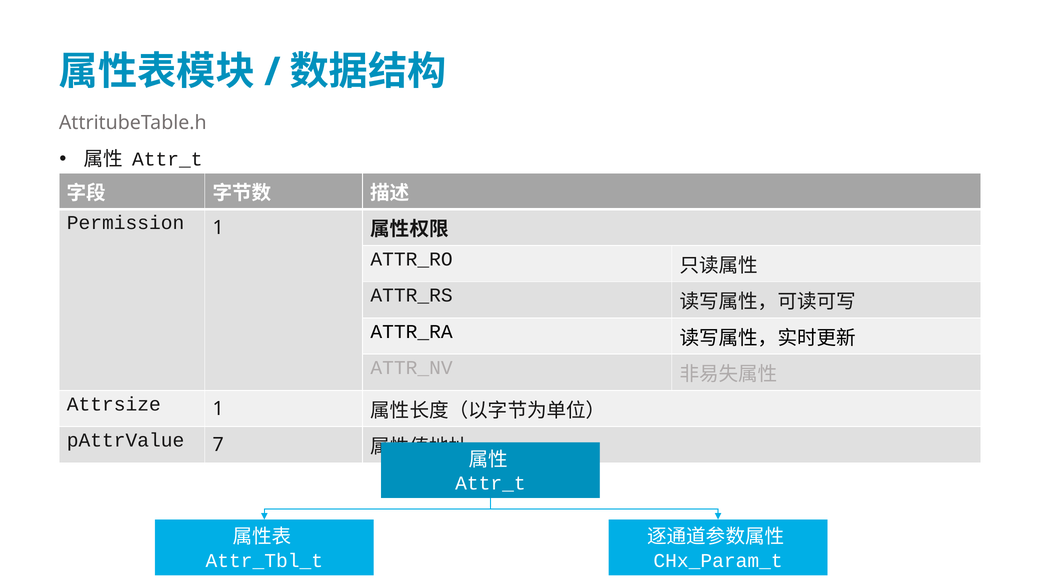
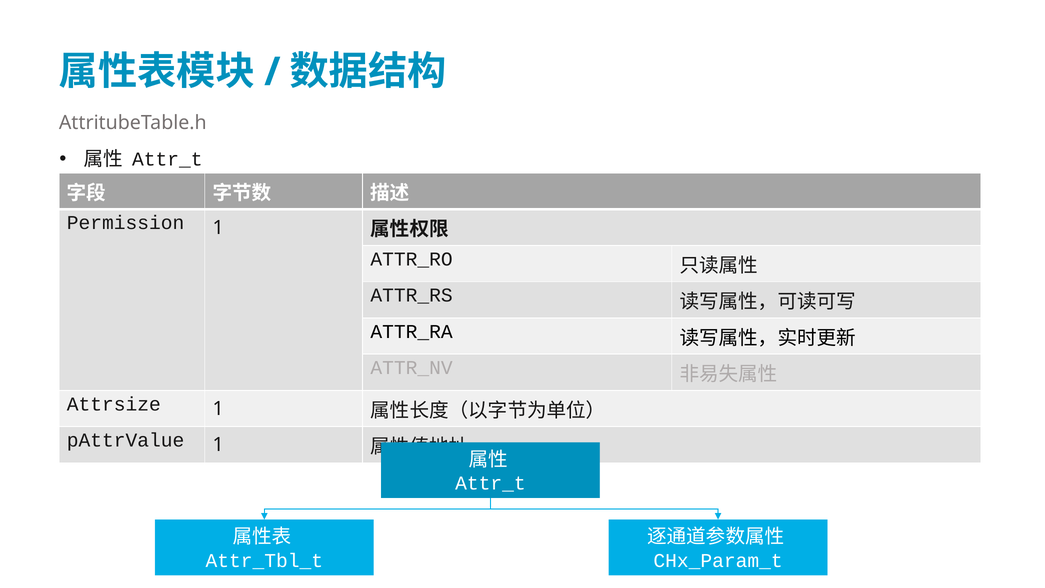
pAttrValue 7: 7 -> 1
